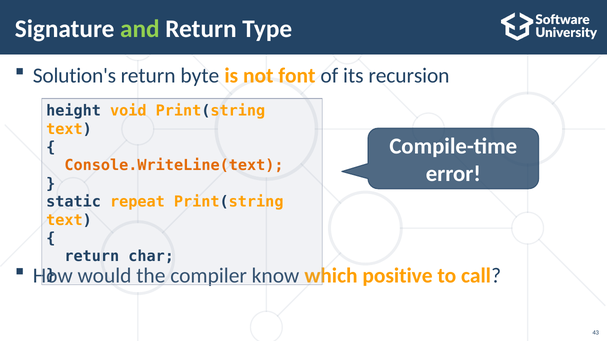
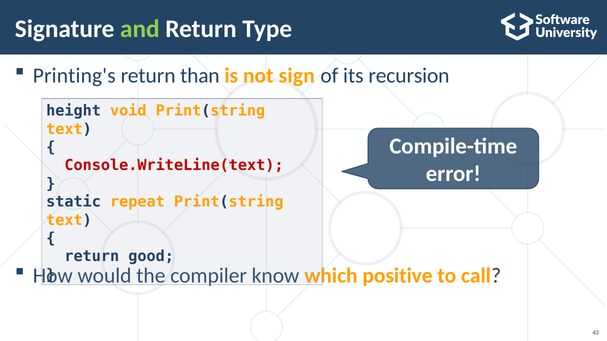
Solution's: Solution's -> Printing's
byte: byte -> than
font: font -> sign
Console.WriteLine(text colour: orange -> red
char: char -> good
